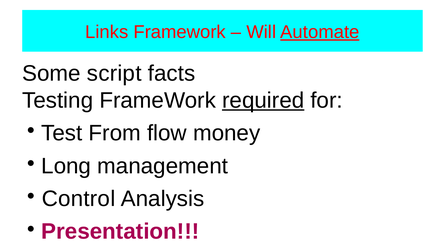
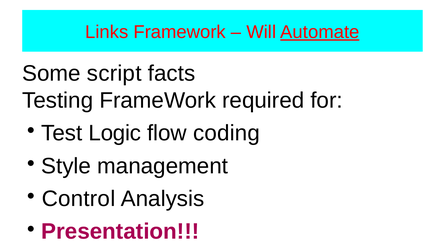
required underline: present -> none
From: From -> Logic
money: money -> coding
Long: Long -> Style
